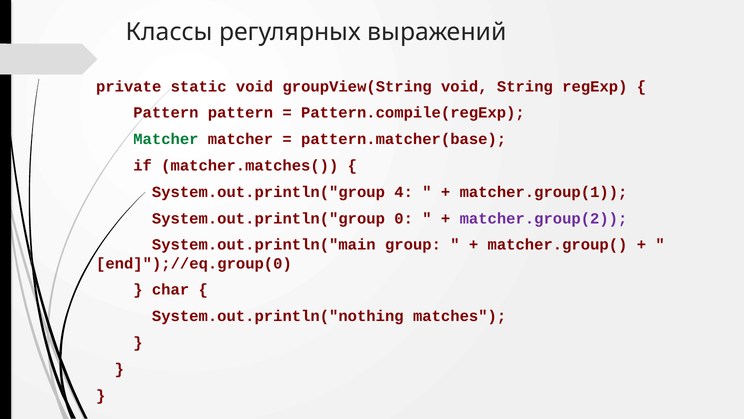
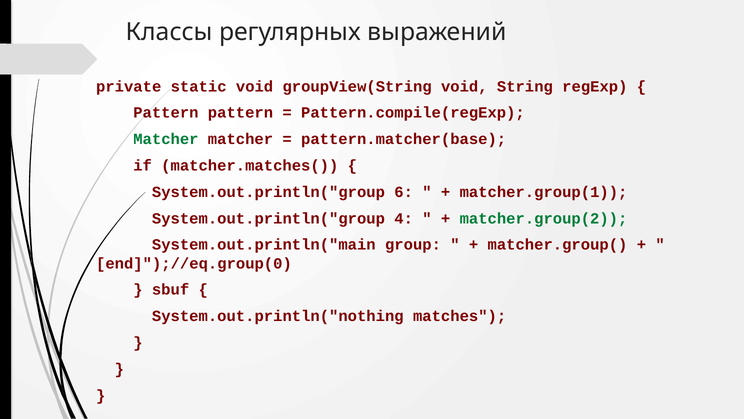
4: 4 -> 6
0: 0 -> 4
matcher.group(2 colour: purple -> green
char: char -> sbuf
